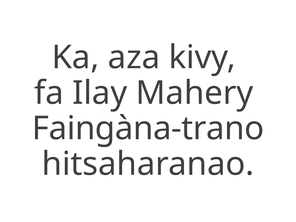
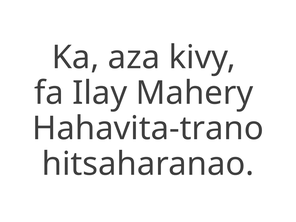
Faingàna-trano: Faingàna-trano -> Hahavita-trano
